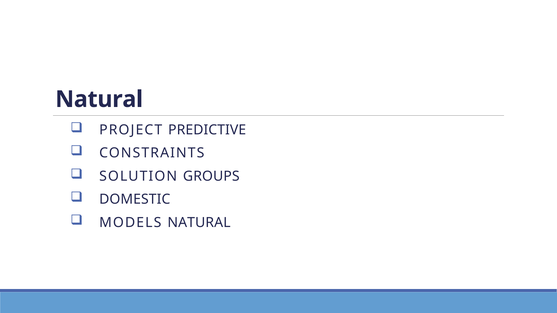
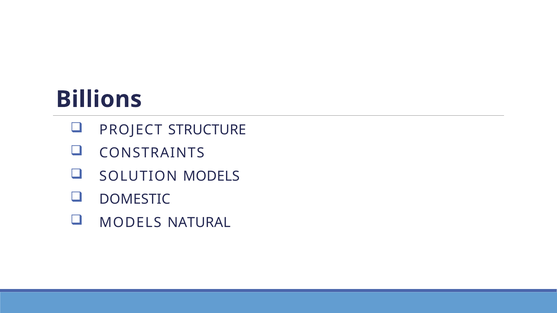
Natural at (99, 99): Natural -> Billions
PREDICTIVE: PREDICTIVE -> STRUCTURE
SOLUTION GROUPS: GROUPS -> MODELS
